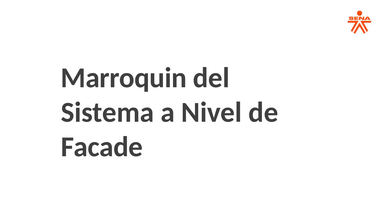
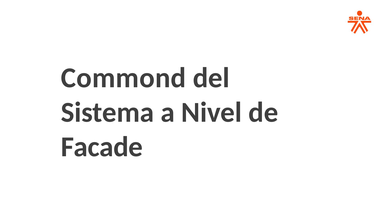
Marroquin: Marroquin -> Commond
